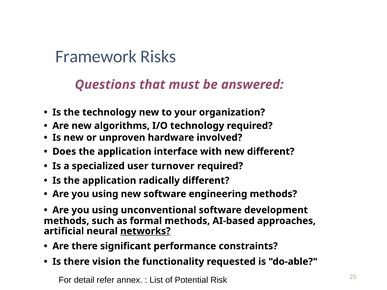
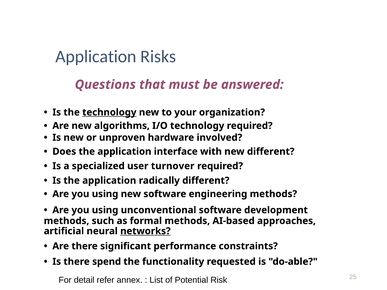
Framework at (96, 57): Framework -> Application
technology at (109, 112) underline: none -> present
vision: vision -> spend
